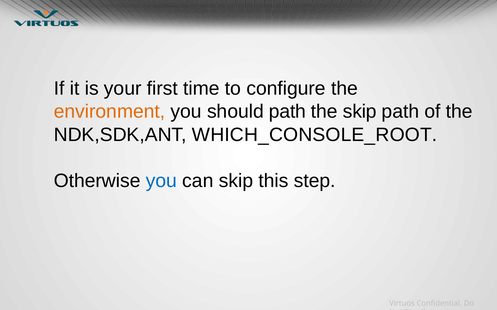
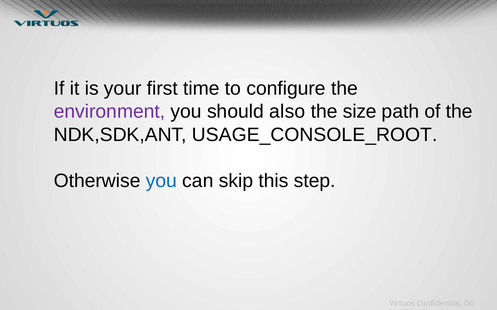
environment colour: orange -> purple
should path: path -> also
the skip: skip -> size
WHICH_CONSOLE_ROOT: WHICH_CONSOLE_ROOT -> USAGE_CONSOLE_ROOT
